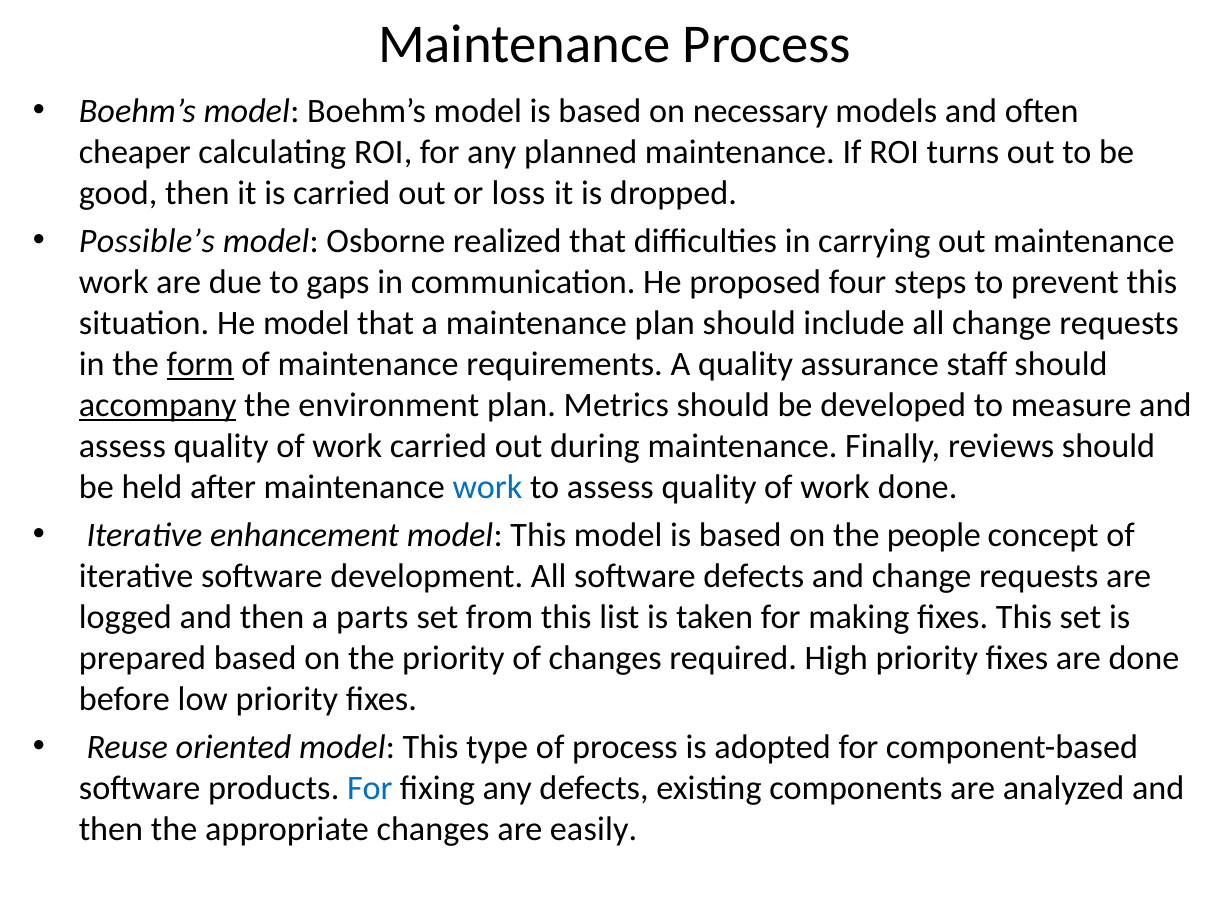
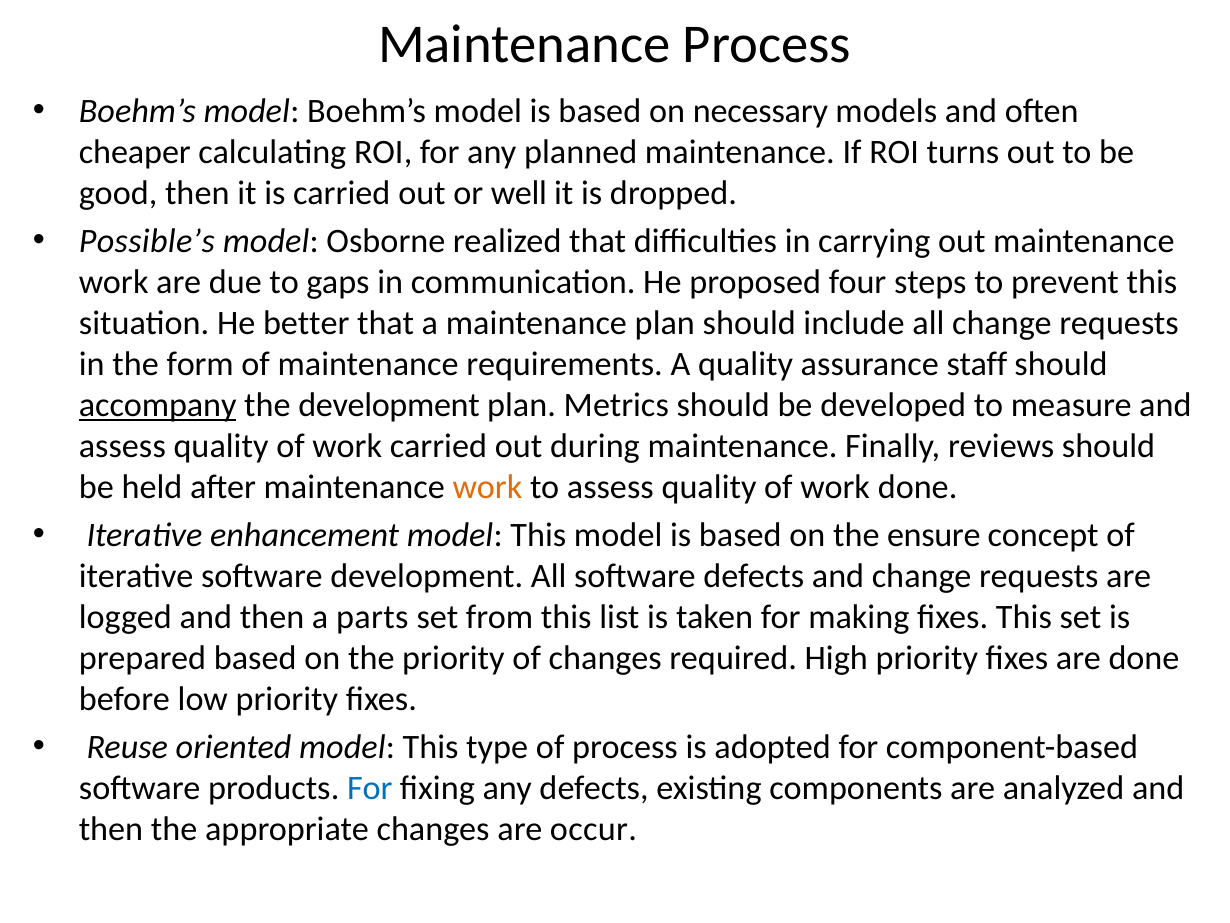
loss: loss -> well
He model: model -> better
form underline: present -> none
the environment: environment -> development
work at (487, 487) colour: blue -> orange
people: people -> ensure
easily: easily -> occur
